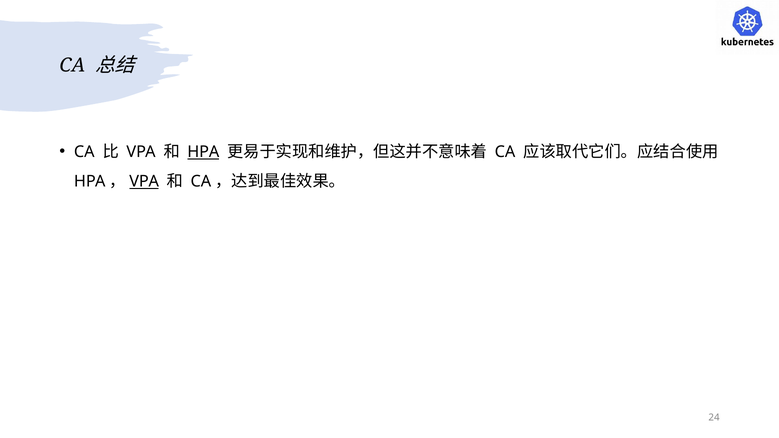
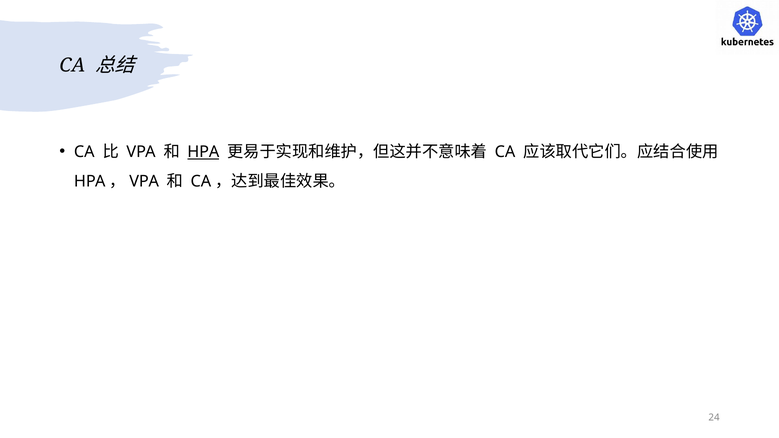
VPA at (144, 181) underline: present -> none
